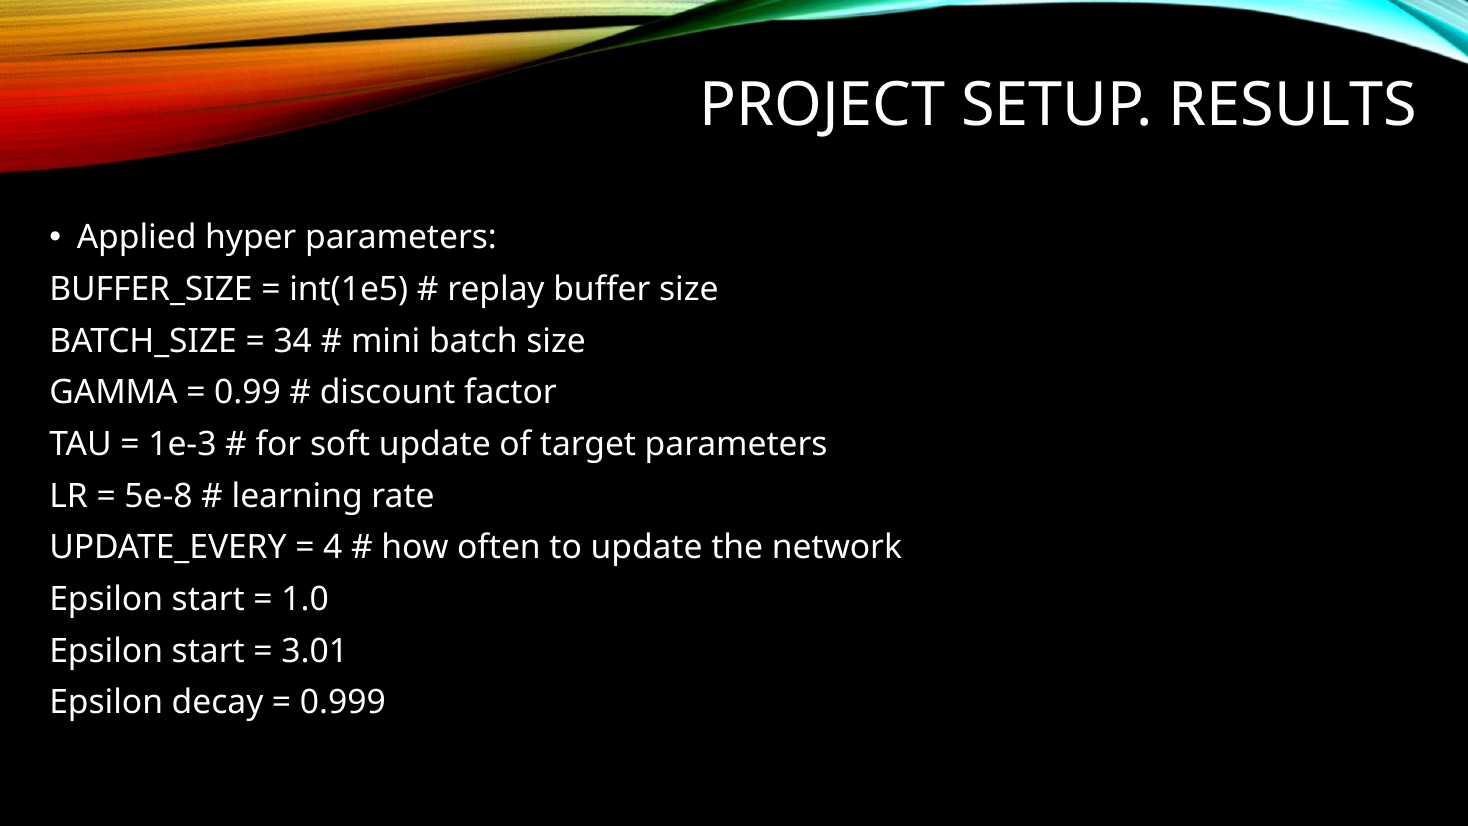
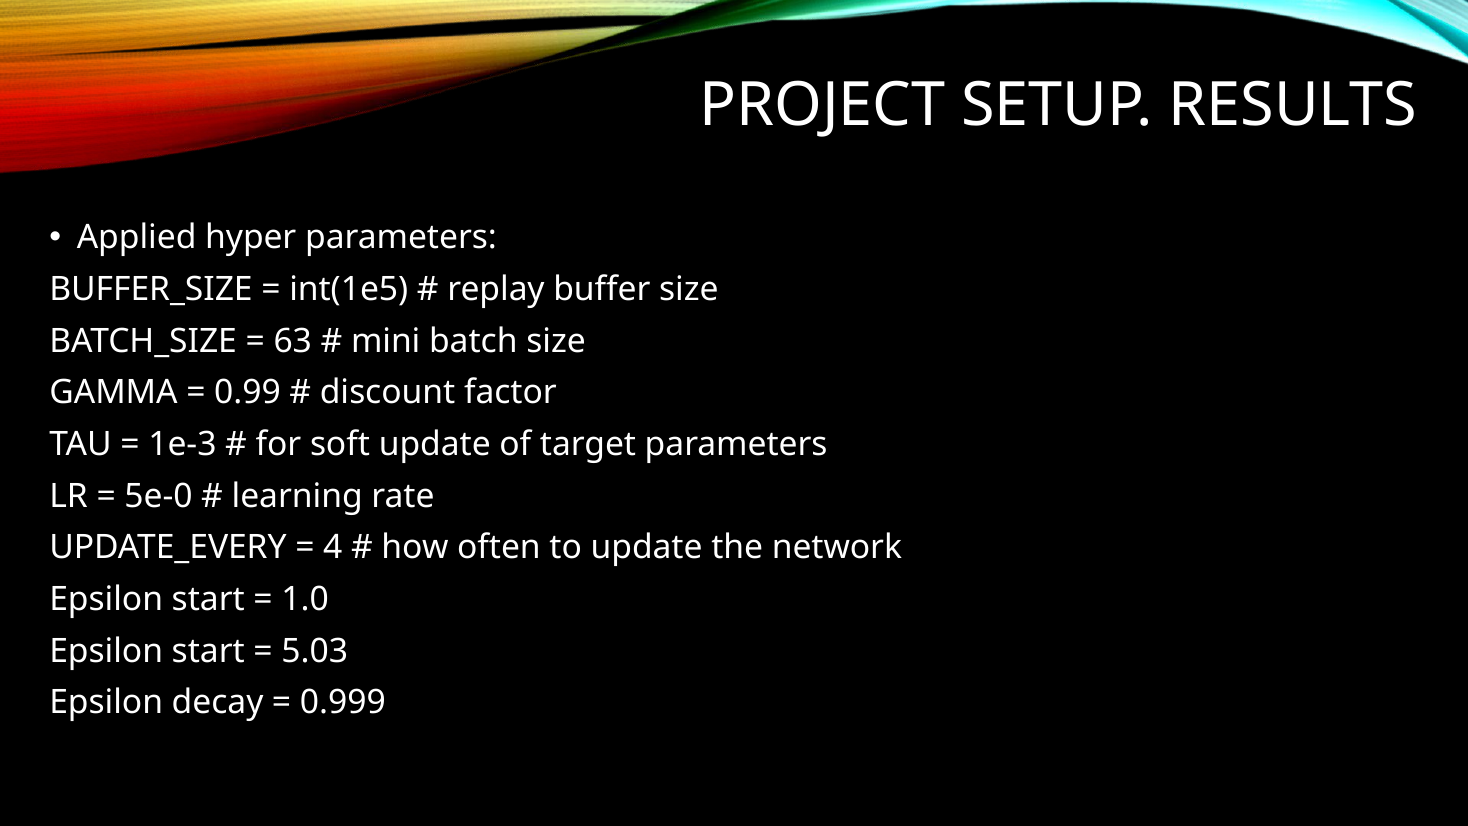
34: 34 -> 63
5e-8: 5e-8 -> 5e-0
3.01: 3.01 -> 5.03
